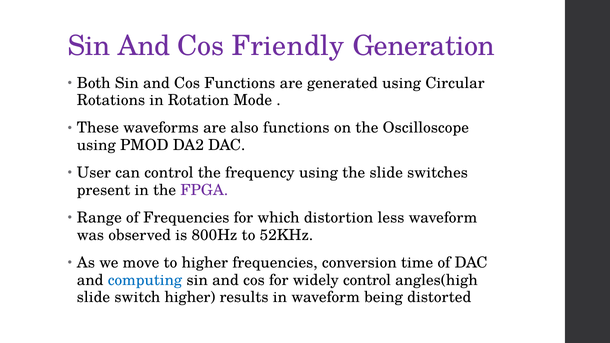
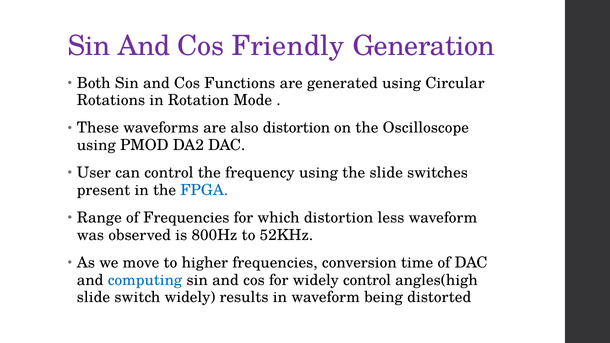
also functions: functions -> distortion
FPGA colour: purple -> blue
switch higher: higher -> widely
